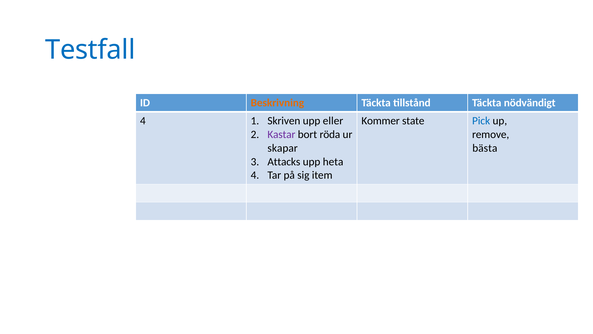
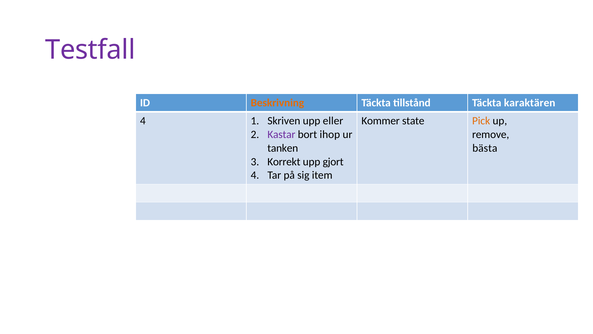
Testfall colour: blue -> purple
nödvändigt: nödvändigt -> karaktären
Pick colour: blue -> orange
röda: röda -> ihop
skapar: skapar -> tanken
Attacks: Attacks -> Korrekt
heta: heta -> gjort
